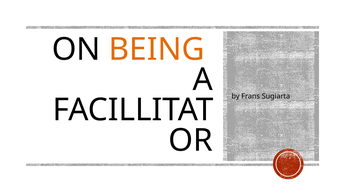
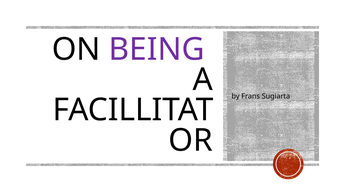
BEING colour: orange -> purple
